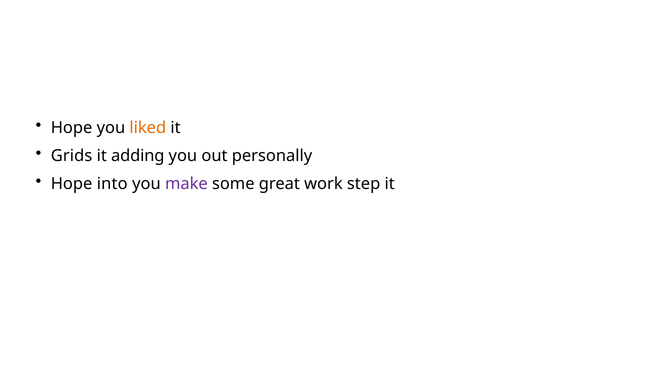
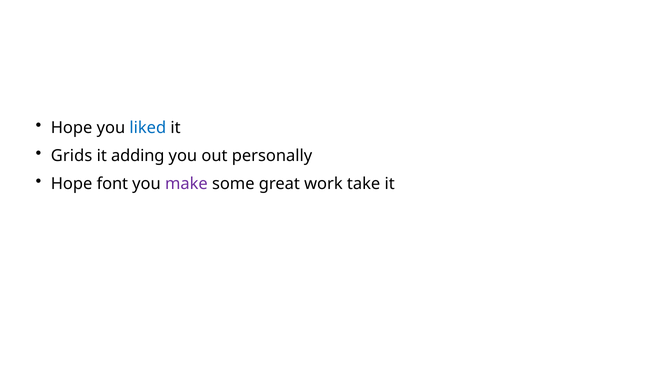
liked colour: orange -> blue
into: into -> font
step: step -> take
